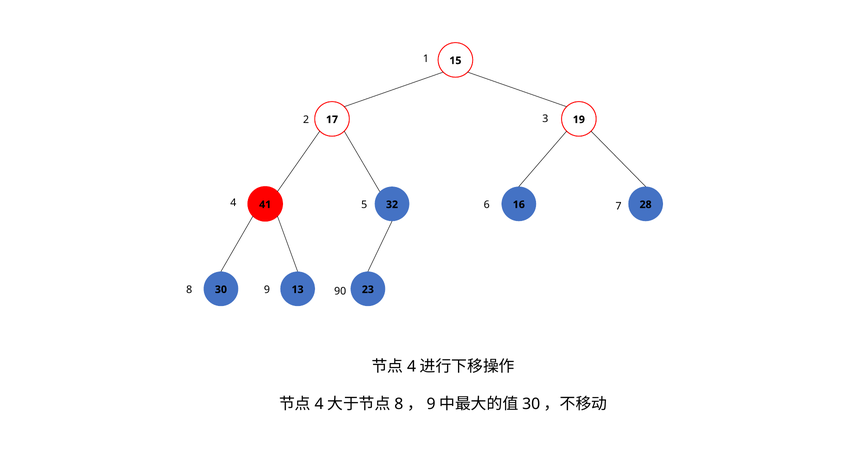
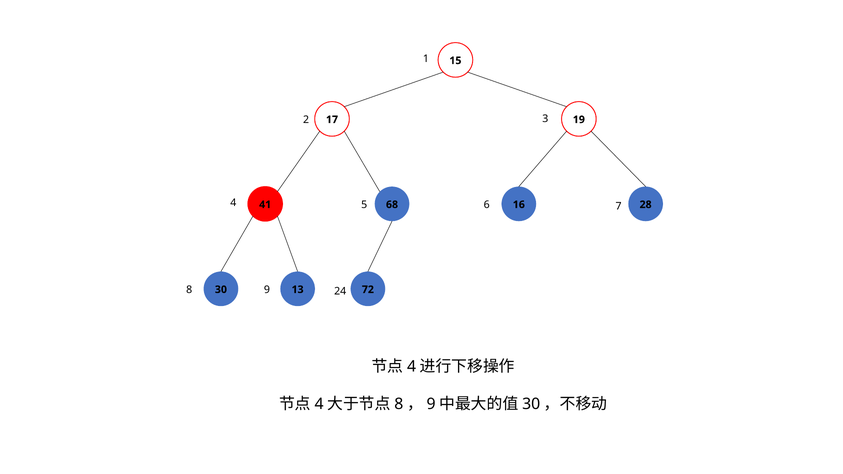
32: 32 -> 68
90: 90 -> 24
23: 23 -> 72
